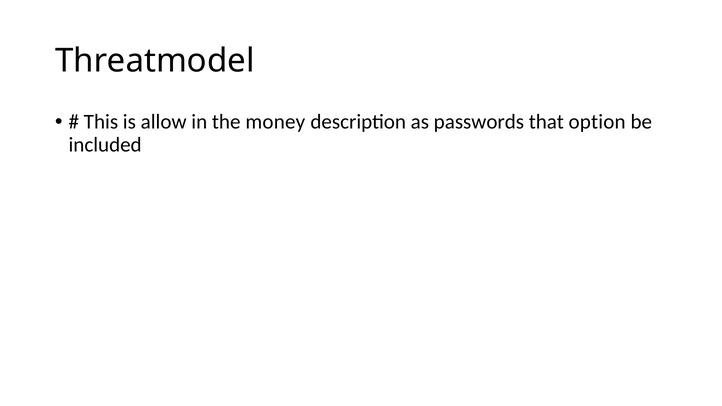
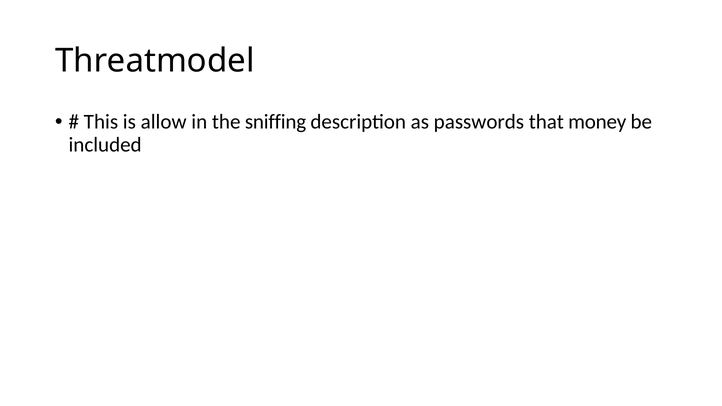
money: money -> sniffing
option: option -> money
